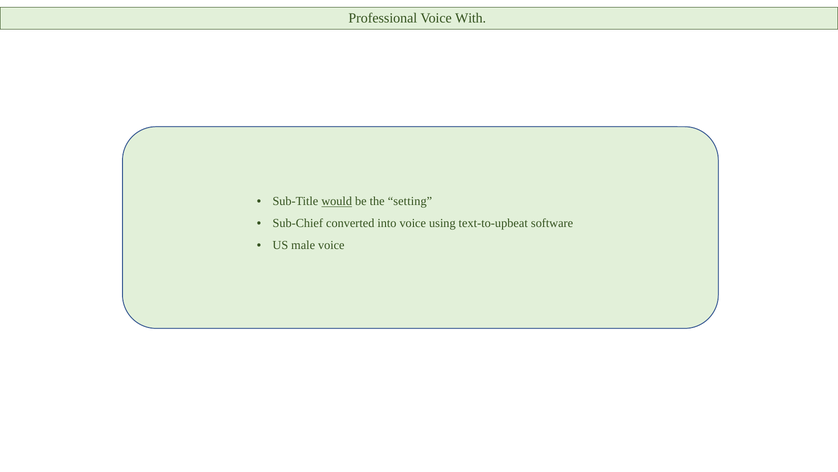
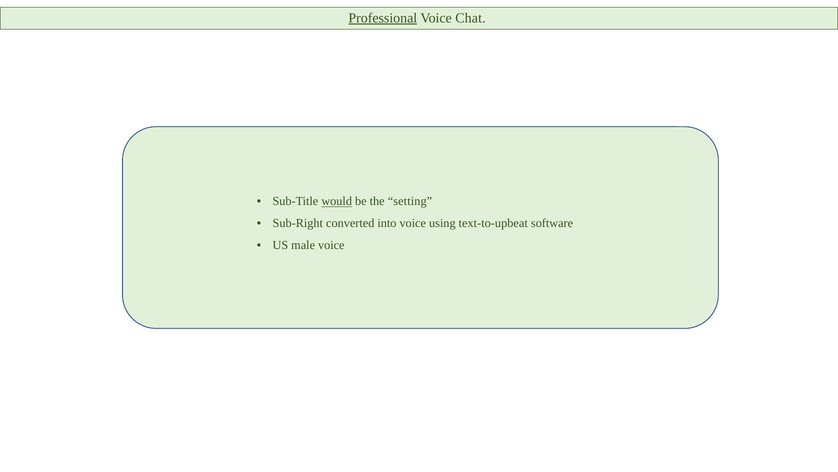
Professional underline: none -> present
With: With -> Chat
Sub-Chief: Sub-Chief -> Sub-Right
